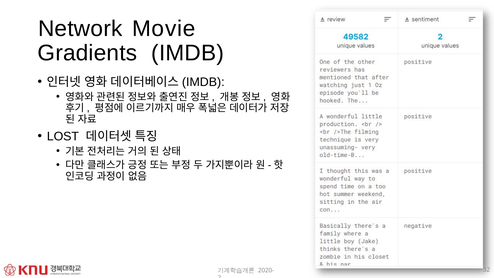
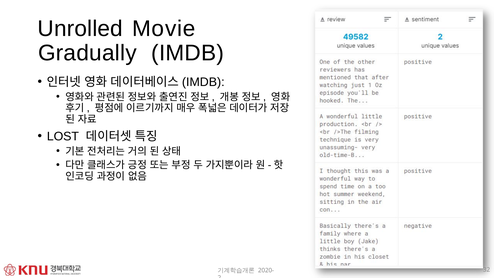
Network: Network -> Unrolled
Gradients: Gradients -> Gradually
